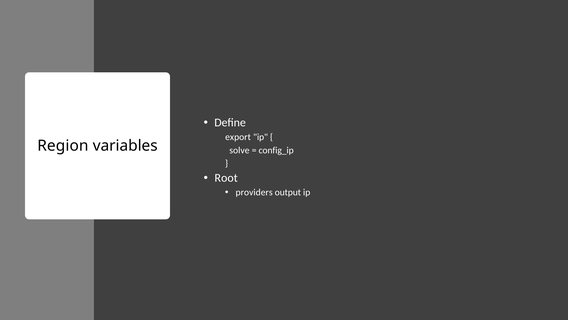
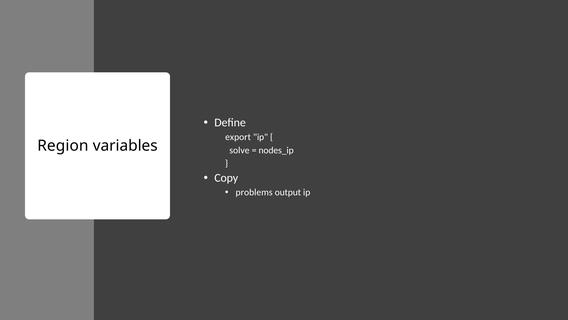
config_ip: config_ip -> nodes_ip
Root: Root -> Copy
providers: providers -> problems
